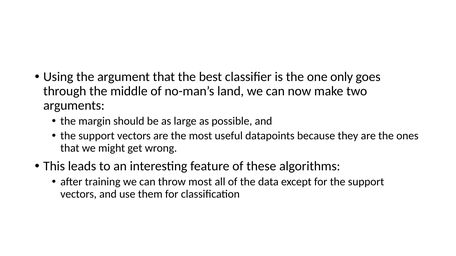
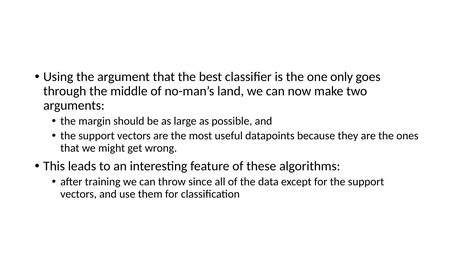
throw most: most -> since
